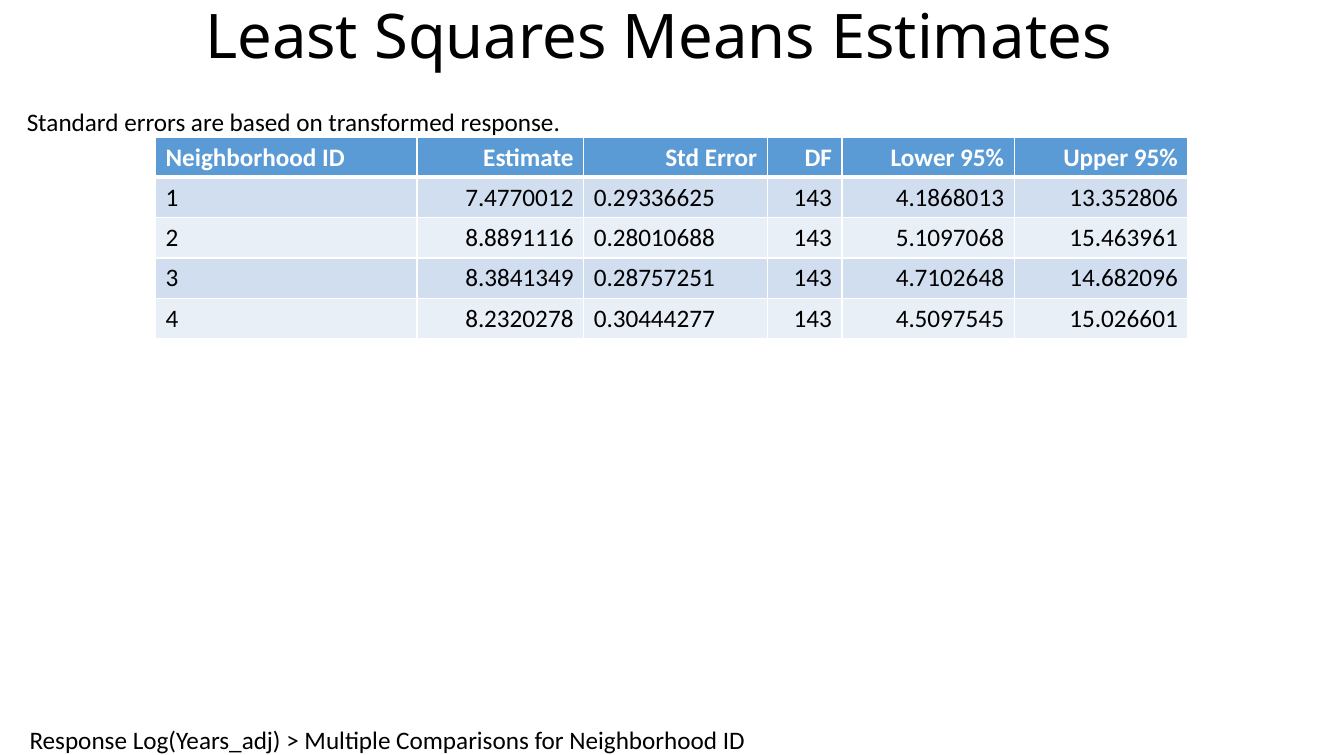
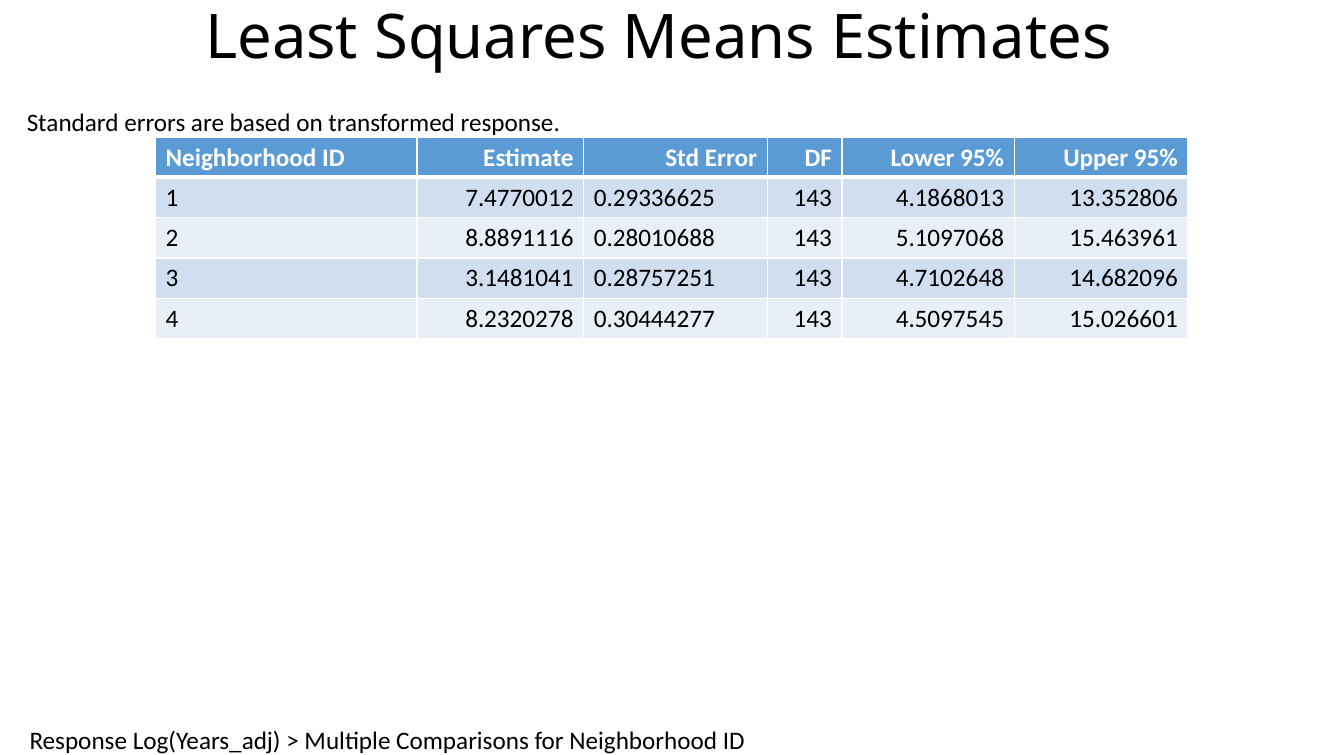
8.3841349: 8.3841349 -> 3.1481041
